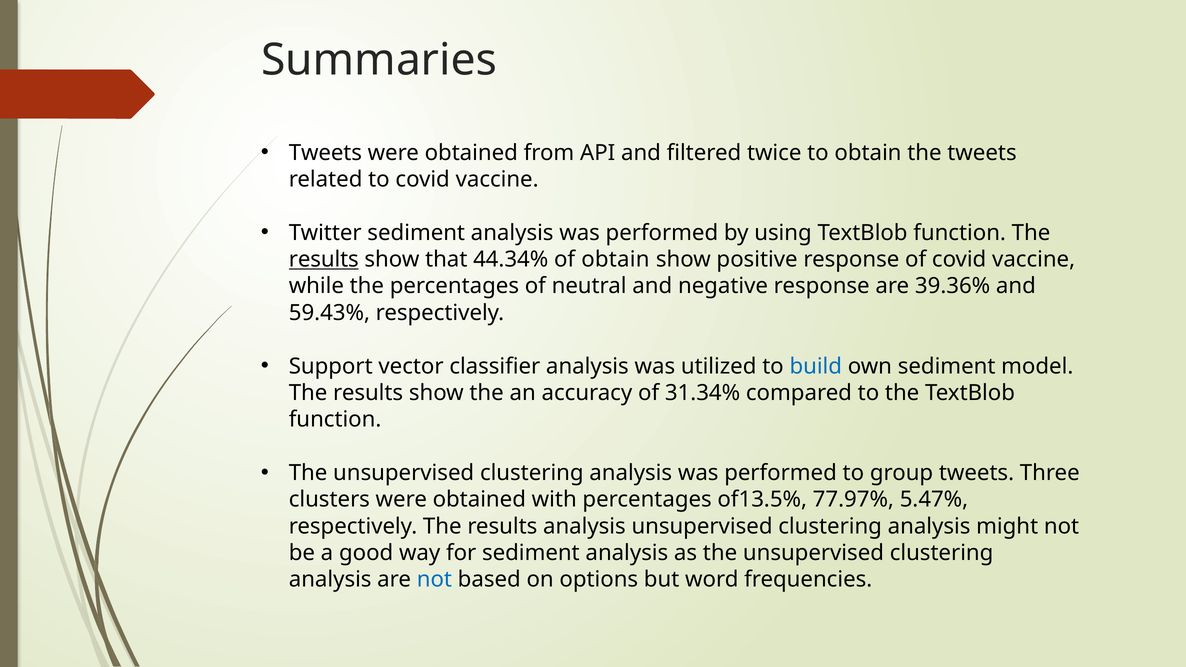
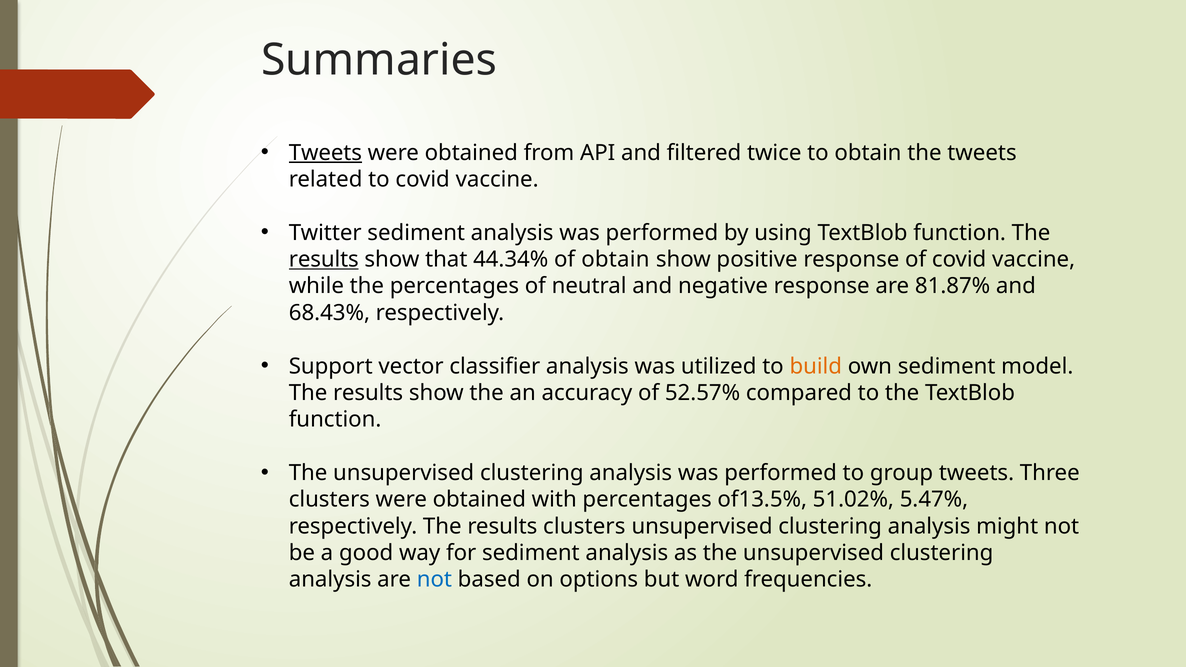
Tweets at (325, 153) underline: none -> present
39.36%: 39.36% -> 81.87%
59.43%: 59.43% -> 68.43%
build colour: blue -> orange
31.34%: 31.34% -> 52.57%
77.97%: 77.97% -> 51.02%
results analysis: analysis -> clusters
